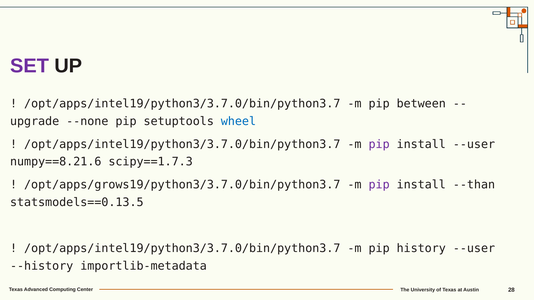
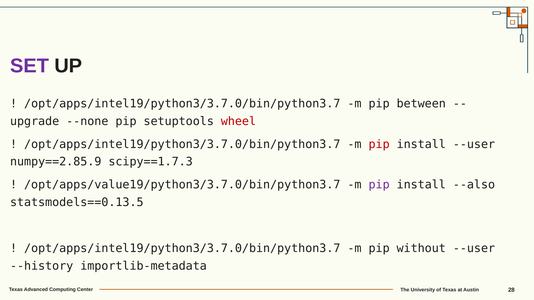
wheel colour: blue -> red
pip at (379, 144) colour: purple -> red
numpy==8.21.6: numpy==8.21.6 -> numpy==2.85.9
/opt/apps/grows19/python3/3.7.0/bin/python3.7: /opt/apps/grows19/python3/3.7.0/bin/python3.7 -> /opt/apps/value19/python3/3.7.0/bin/python3.7
--than: --than -> --also
history: history -> without
